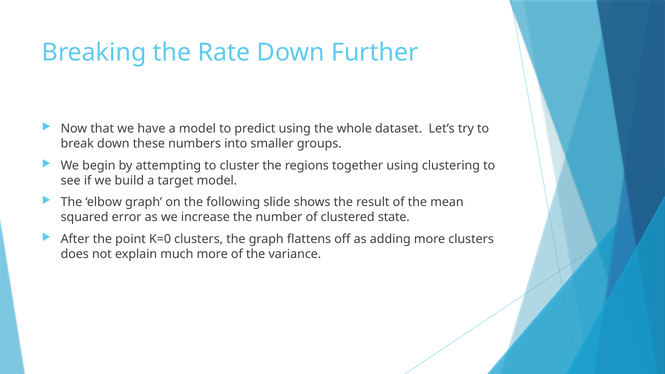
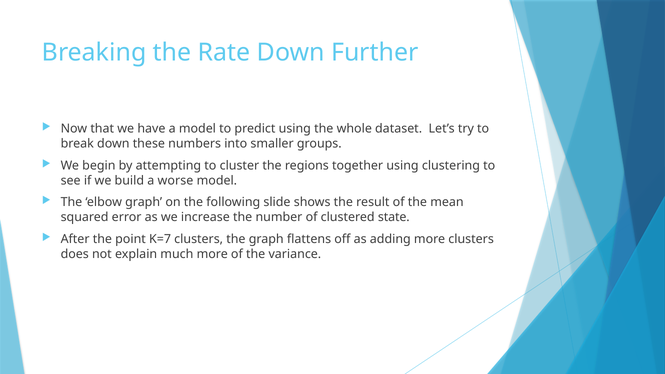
target: target -> worse
K=0: K=0 -> K=7
